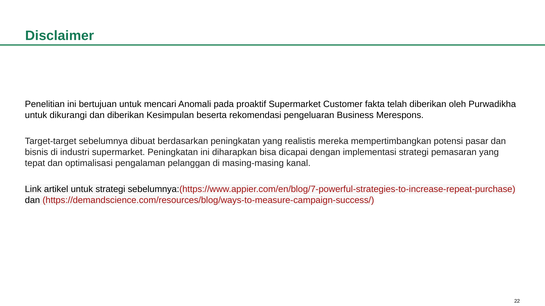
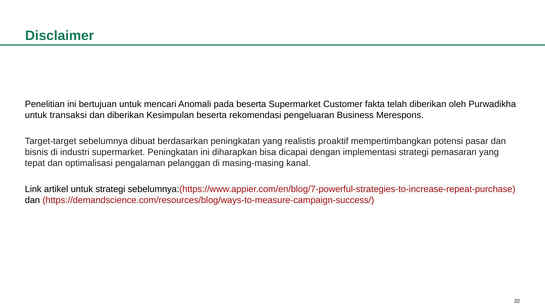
pada proaktif: proaktif -> beserta
dikurangi: dikurangi -> transaksi
mereka: mereka -> proaktif
